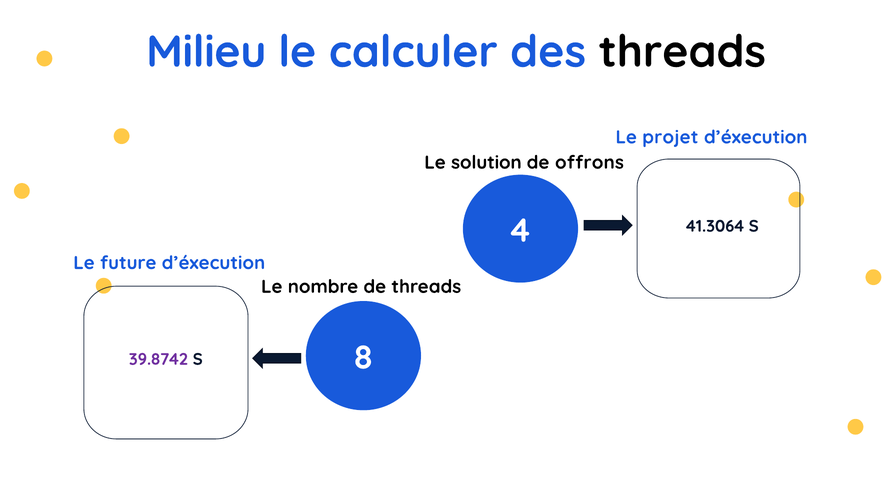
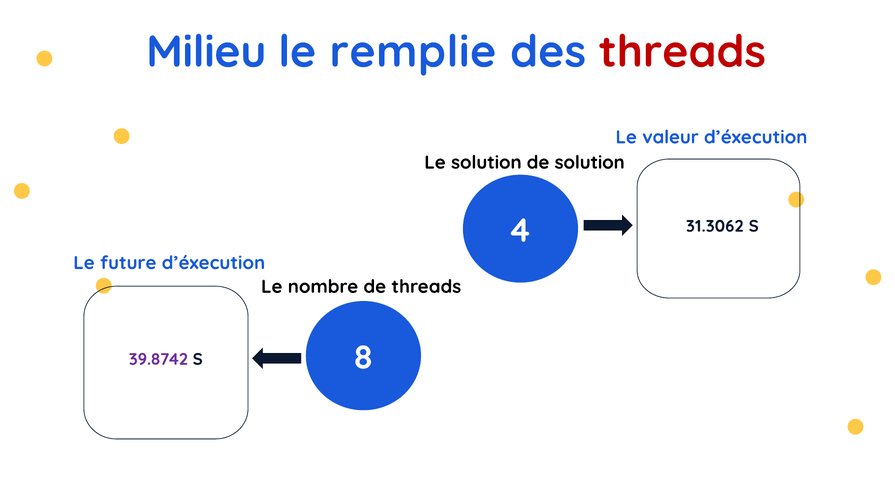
calculer: calculer -> remplie
threads at (682, 52) colour: black -> red
projet: projet -> valeur
de offrons: offrons -> solution
41.3064: 41.3064 -> 31.3062
